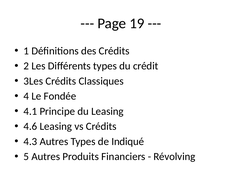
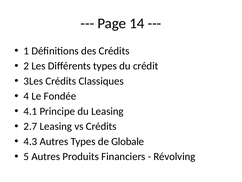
19: 19 -> 14
4.6: 4.6 -> 2.7
Indiqué: Indiqué -> Globale
